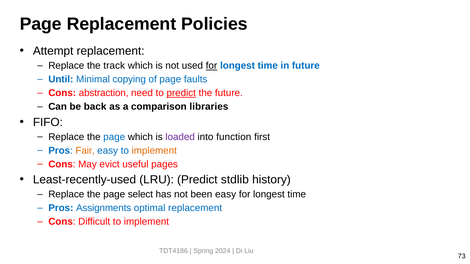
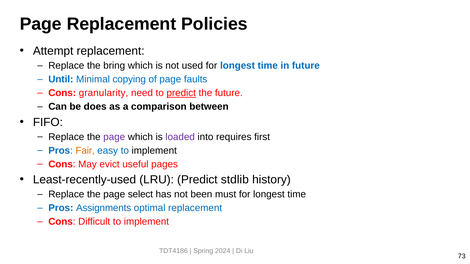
track: track -> bring
for at (211, 66) underline: present -> none
abstraction: abstraction -> granularity
back: back -> does
libraries: libraries -> between
page at (114, 137) colour: blue -> purple
function: function -> requires
implement at (154, 151) colour: orange -> black
been easy: easy -> must
